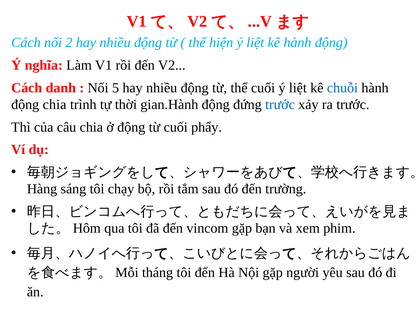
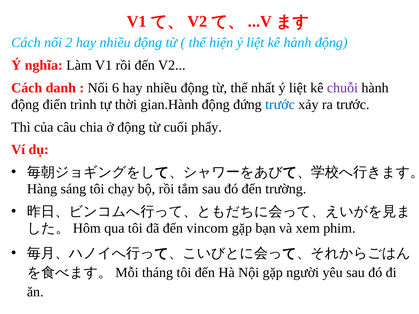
5: 5 -> 6
thể cuối: cuối -> nhất
chuỗi colour: blue -> purple
động chia: chia -> điển
